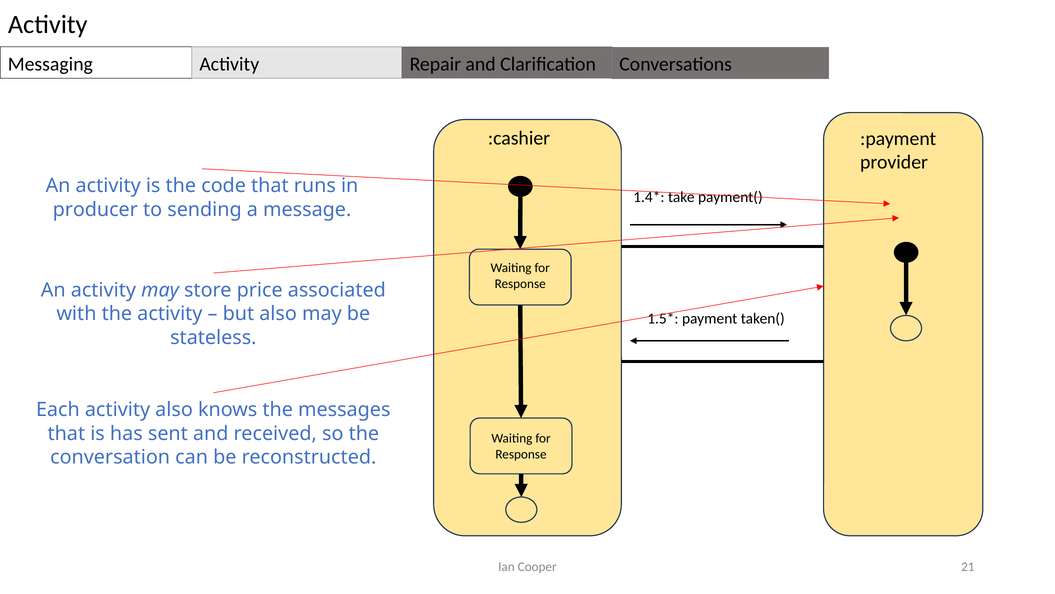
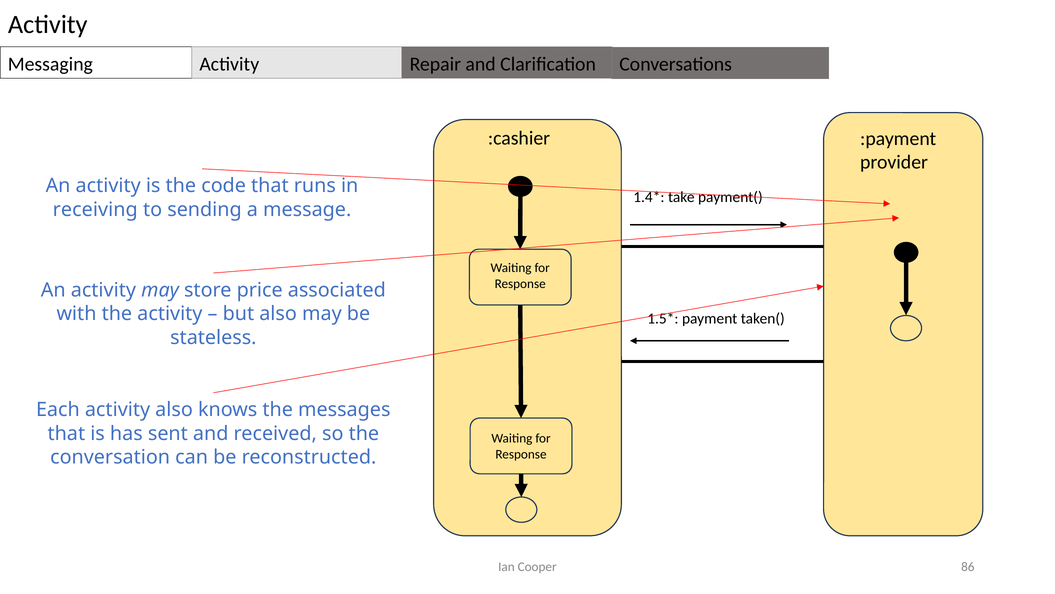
producer: producer -> receiving
21: 21 -> 86
